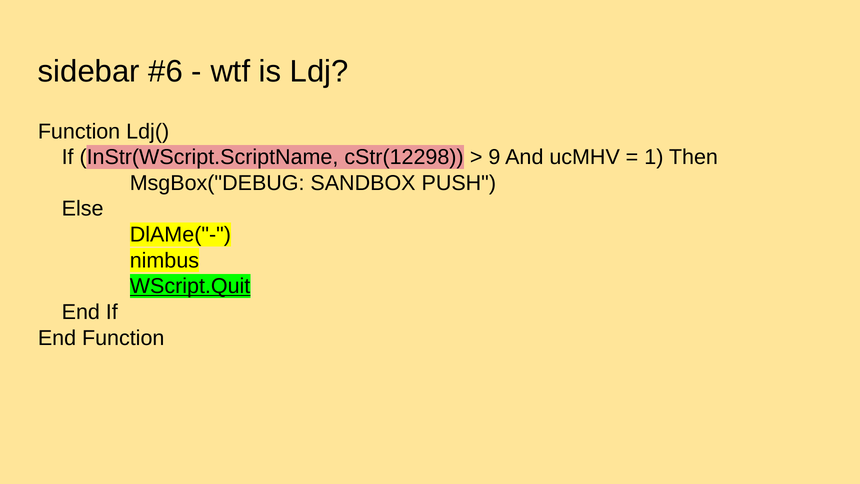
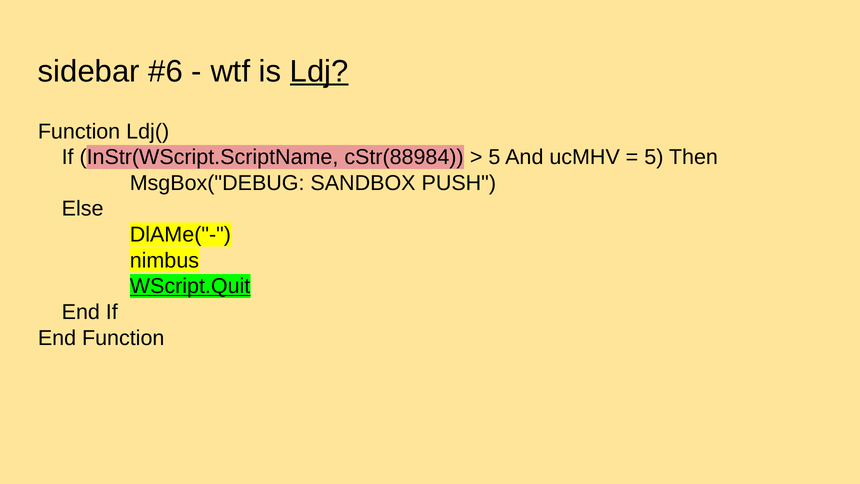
Ldj underline: none -> present
cStr(12298: cStr(12298 -> cStr(88984
9 at (494, 157): 9 -> 5
1 at (654, 157): 1 -> 5
